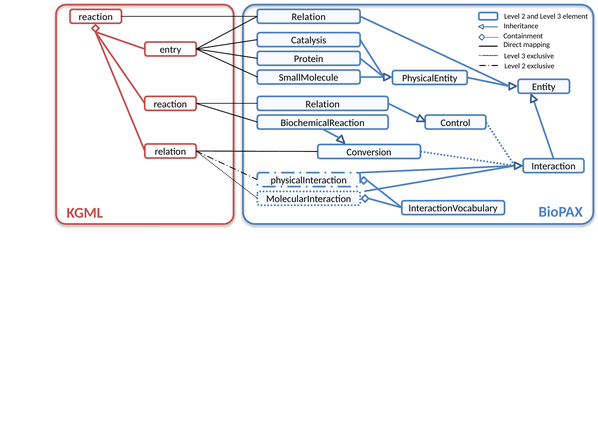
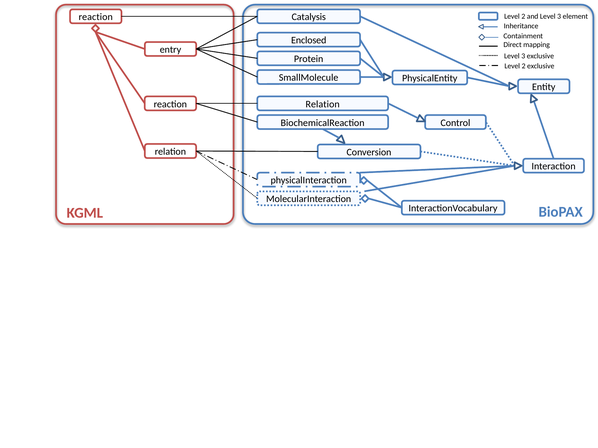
Relation at (309, 17): Relation -> Catalysis
Catalysis: Catalysis -> Enclosed
